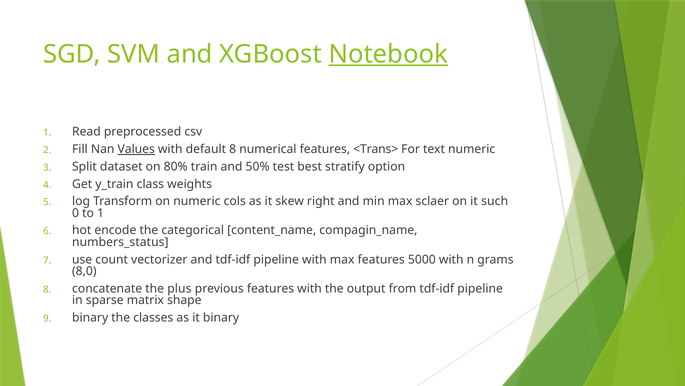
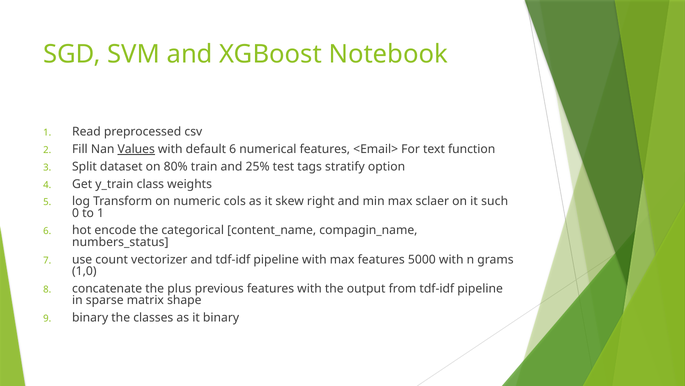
Notebook underline: present -> none
default 8: 8 -> 6
<Trans>: <Trans> -> <Email>
text numeric: numeric -> function
50%: 50% -> 25%
best: best -> tags
8,0: 8,0 -> 1,0
